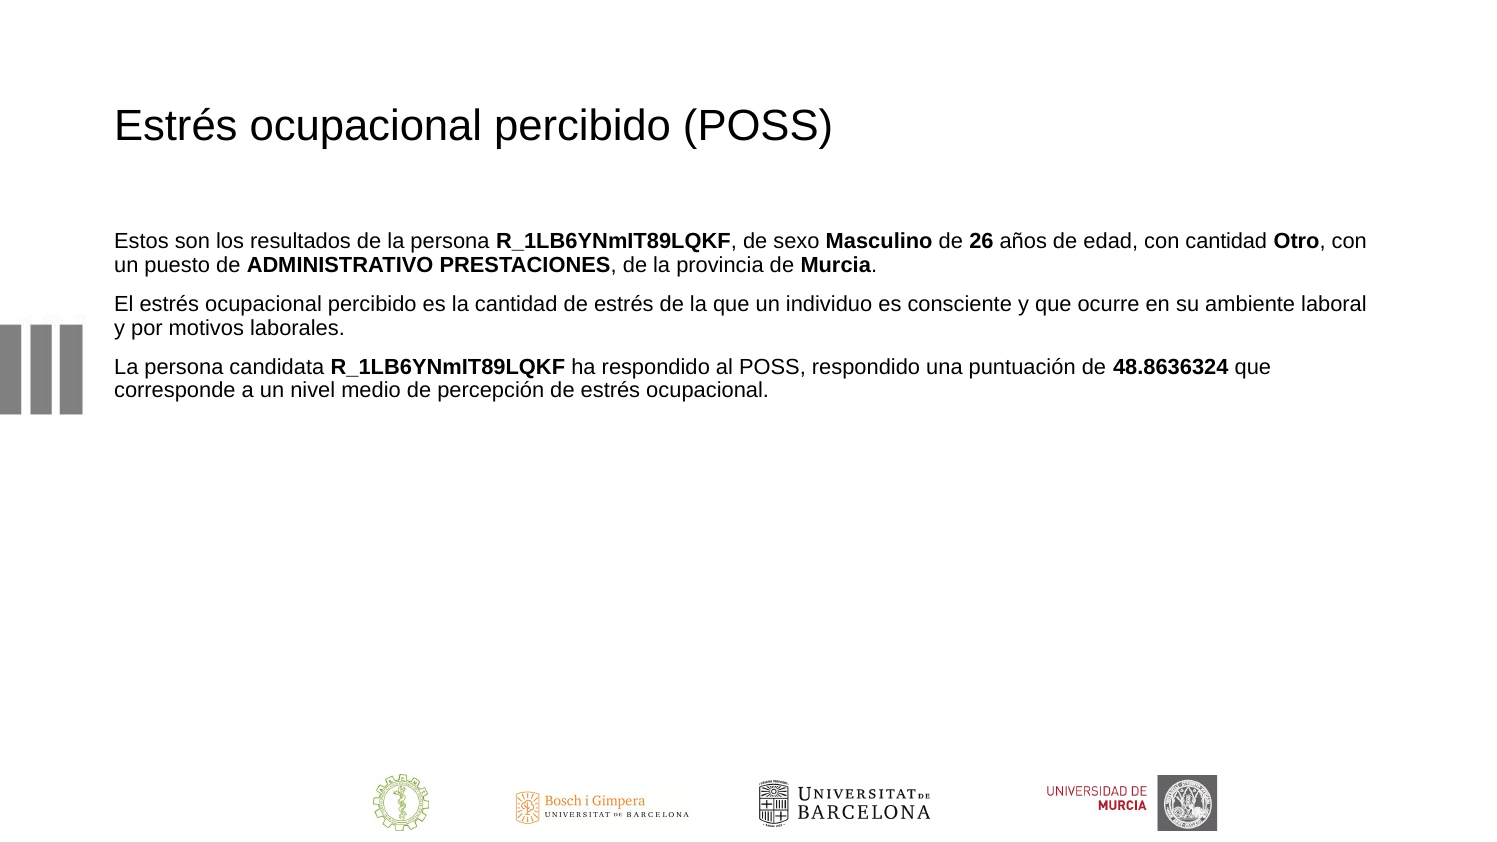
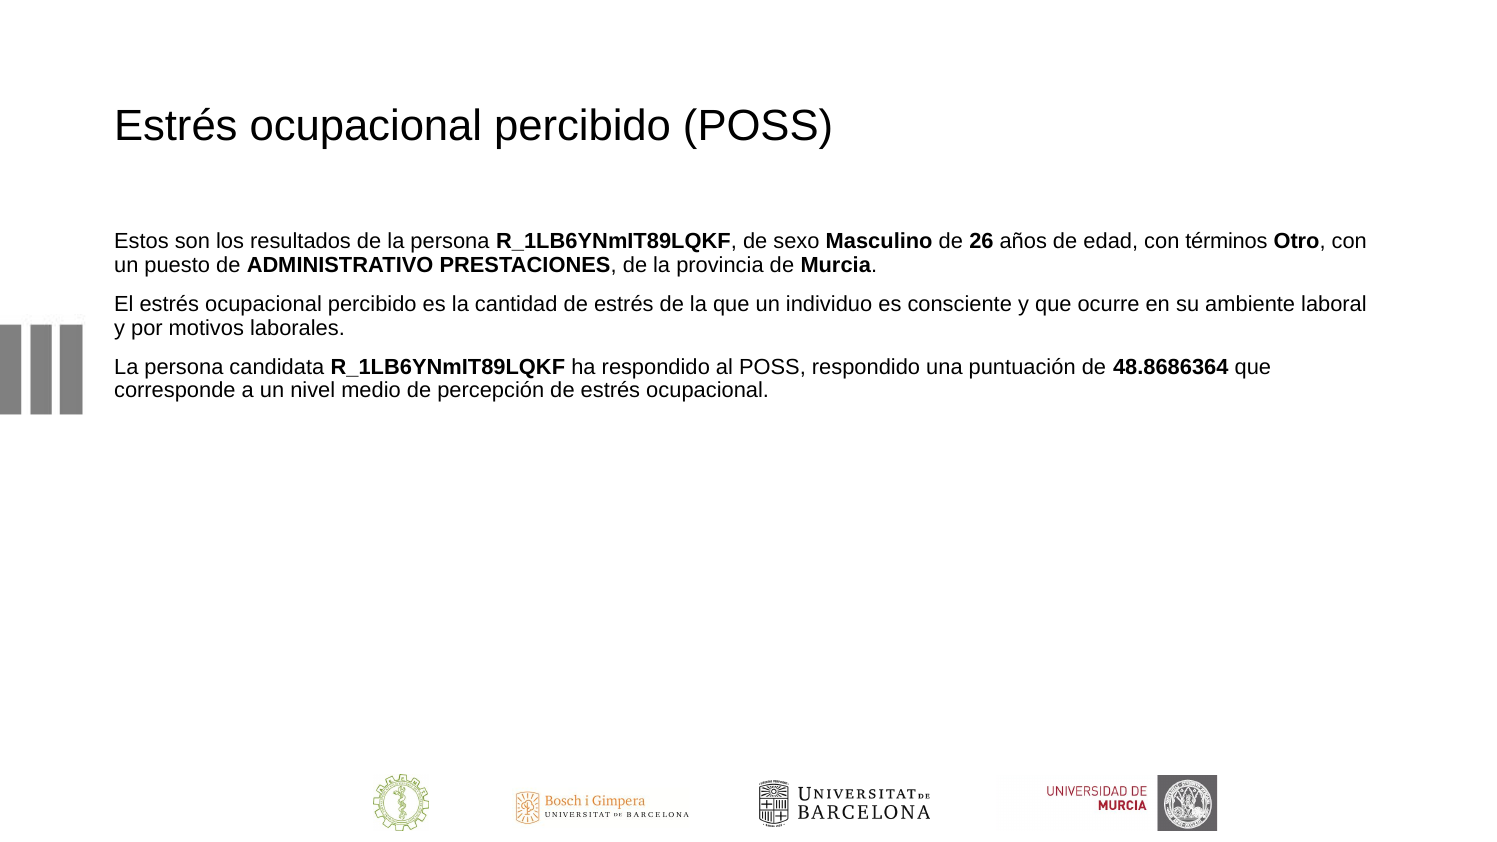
con cantidad: cantidad -> términos
48.8636324: 48.8636324 -> 48.8686364
